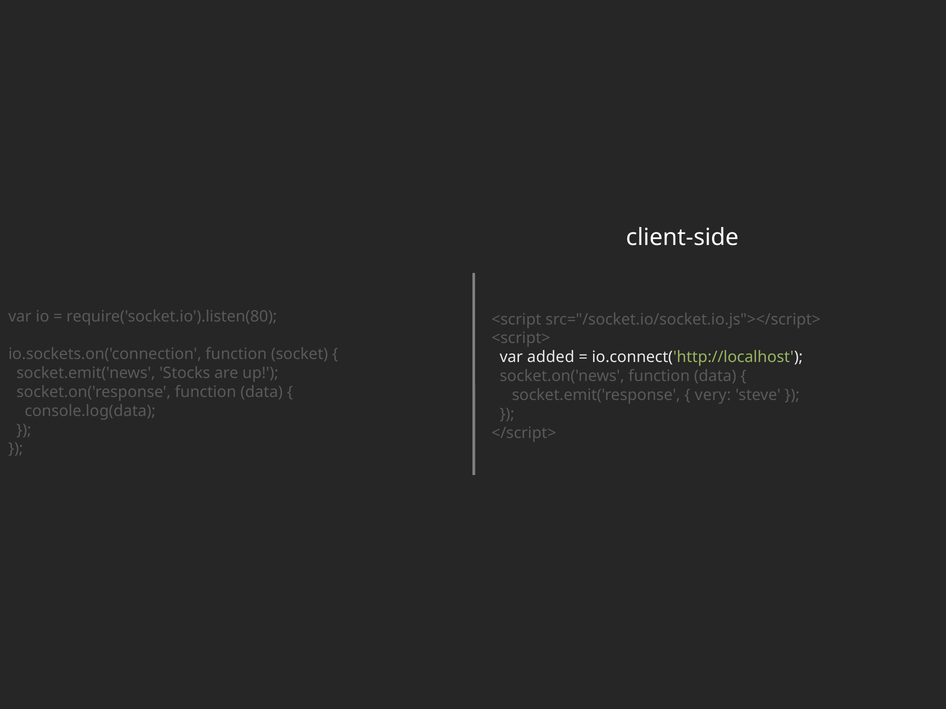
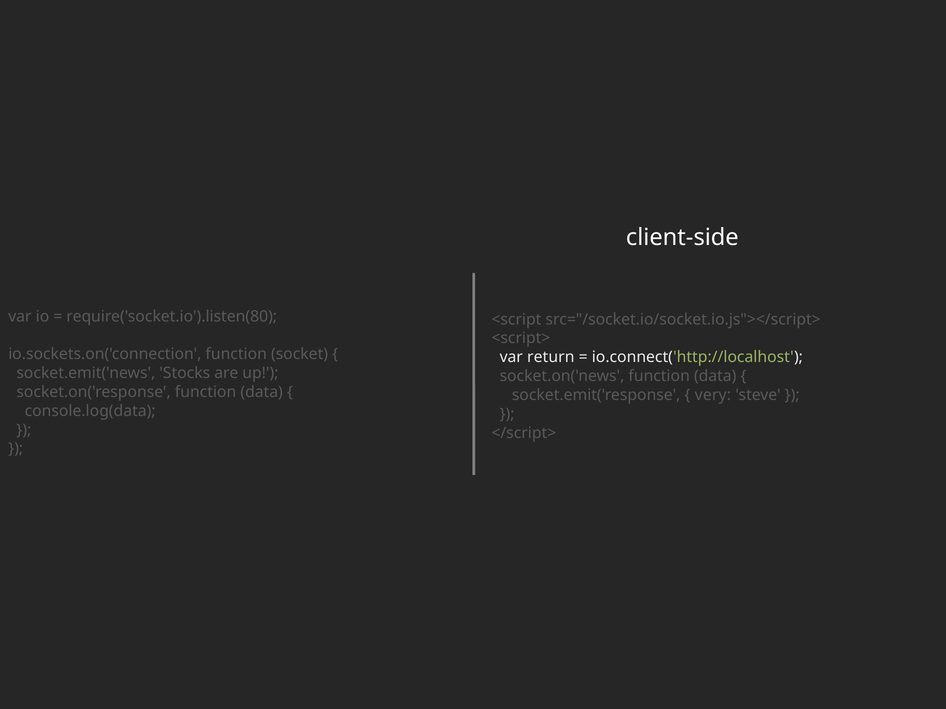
added: added -> return
